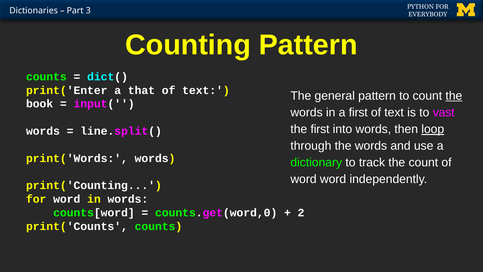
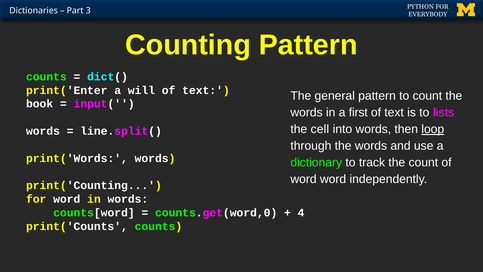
that: that -> will
the at (454, 96) underline: present -> none
vast: vast -> lists
the first: first -> cell
2: 2 -> 4
